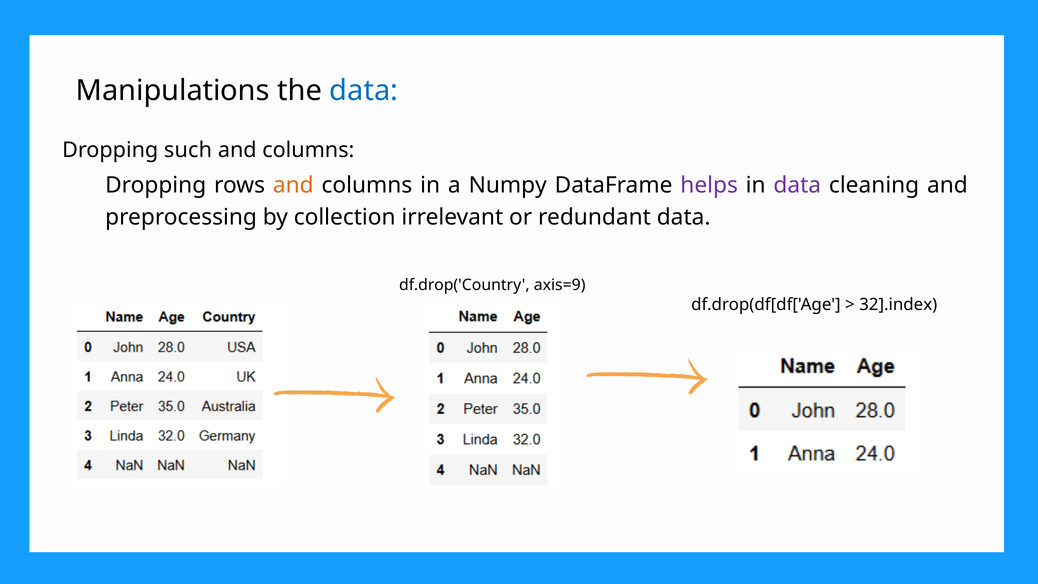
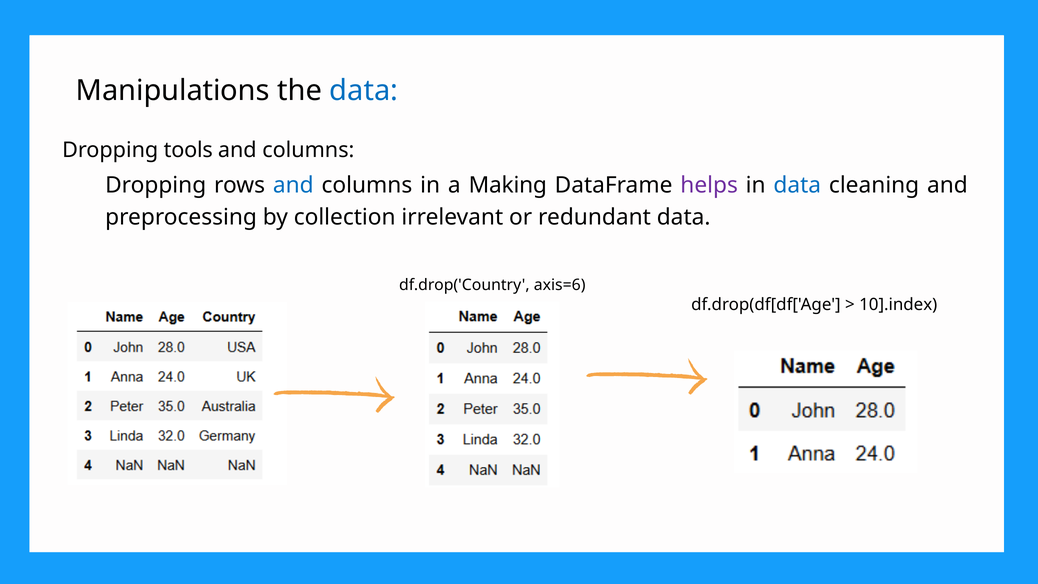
such: such -> tools
and at (293, 185) colour: orange -> blue
Numpy: Numpy -> Making
data at (797, 185) colour: purple -> blue
axis=9: axis=9 -> axis=6
32].index: 32].index -> 10].index
